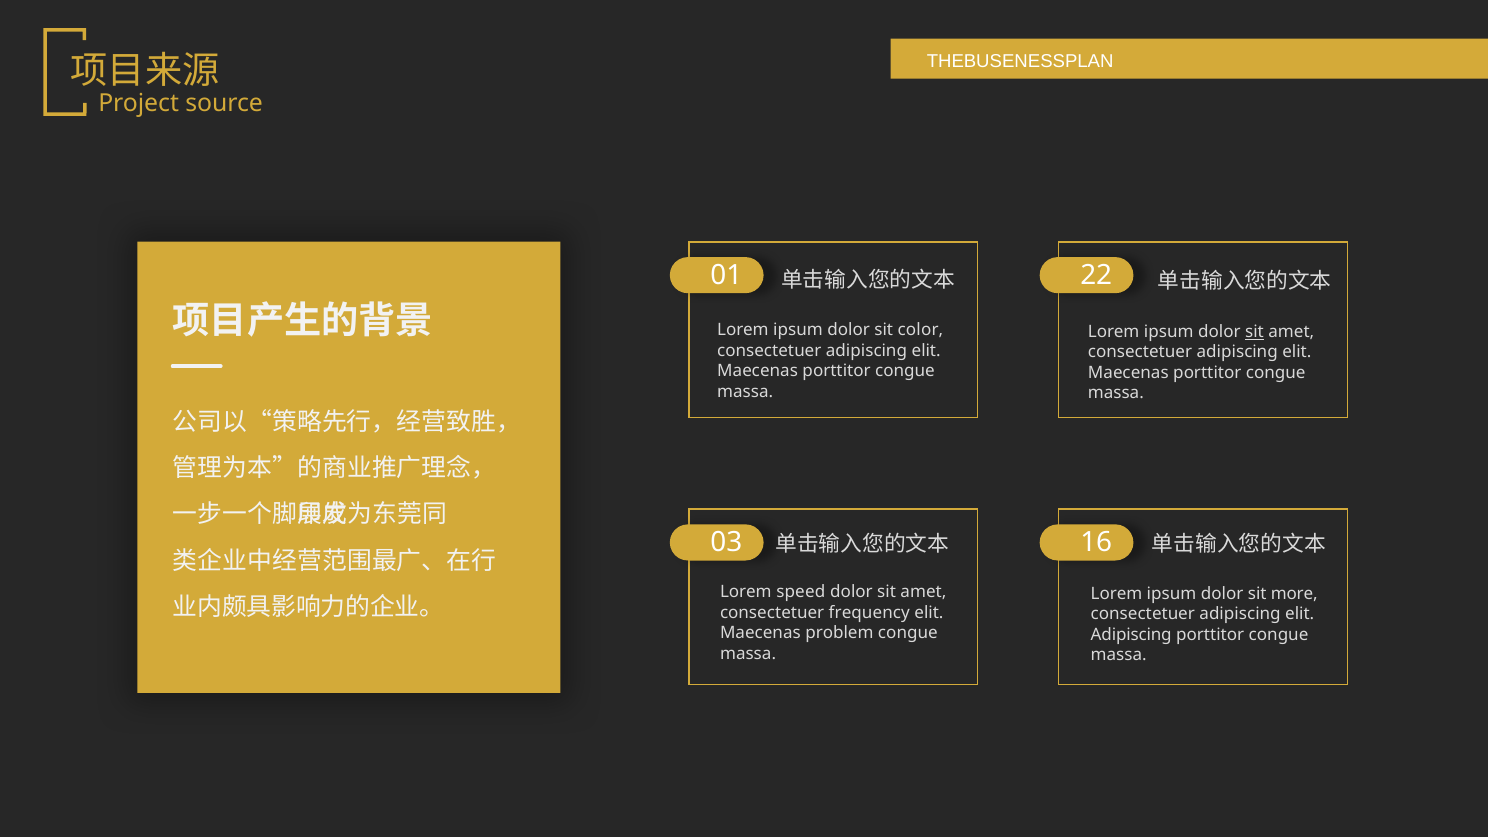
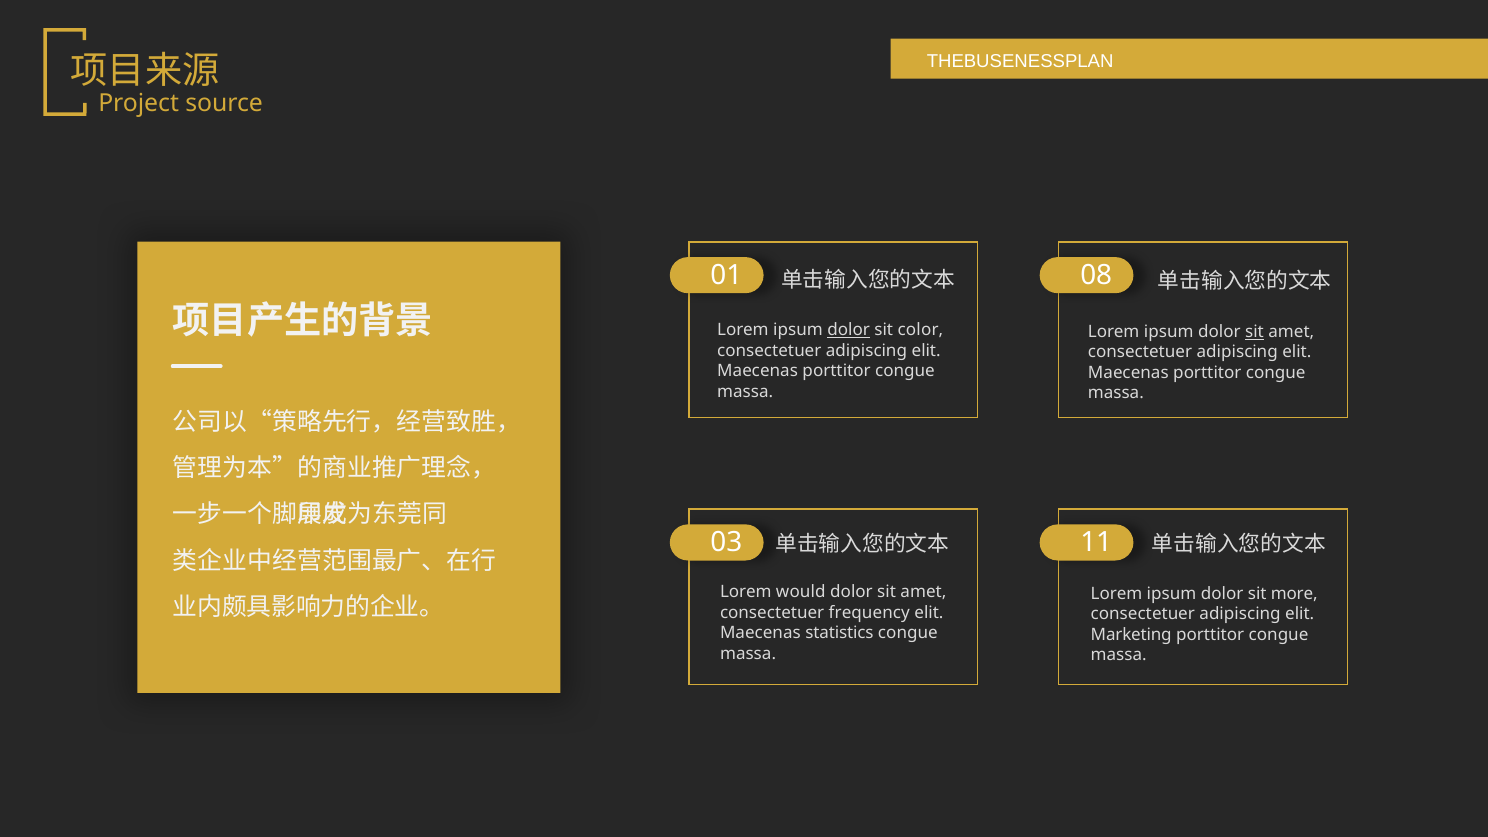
22: 22 -> 08
dolor at (849, 330) underline: none -> present
16: 16 -> 11
speed: speed -> would
problem: problem -> statistics
Adipiscing at (1131, 635): Adipiscing -> Marketing
